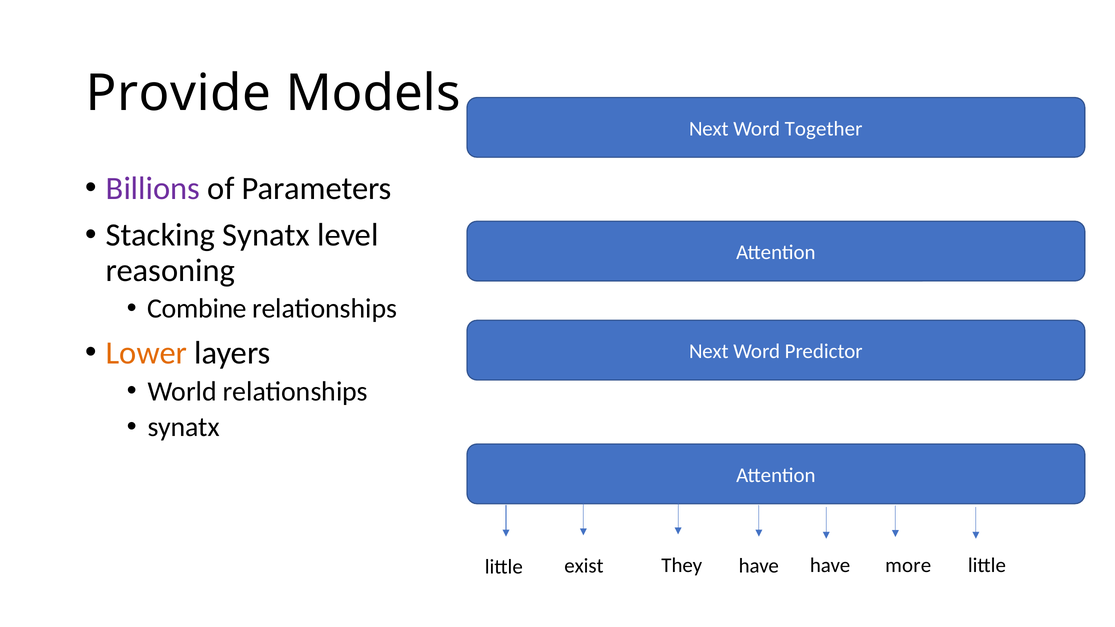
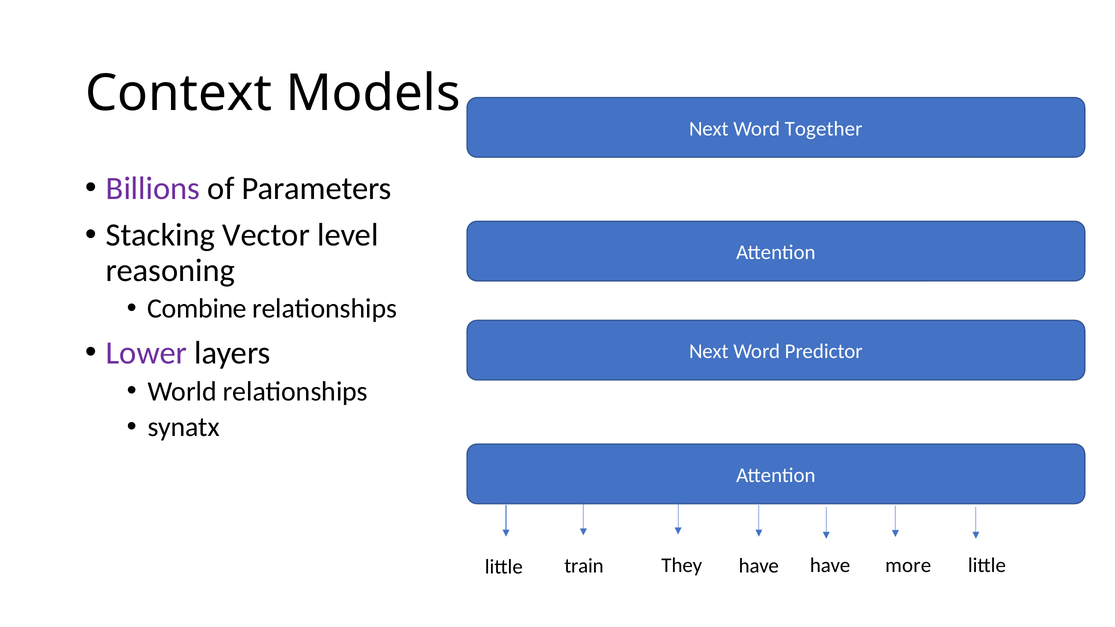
Provide: Provide -> Context
Stacking Synatx: Synatx -> Vector
Lower colour: orange -> purple
exist: exist -> train
